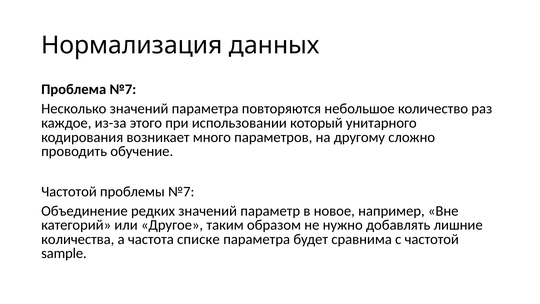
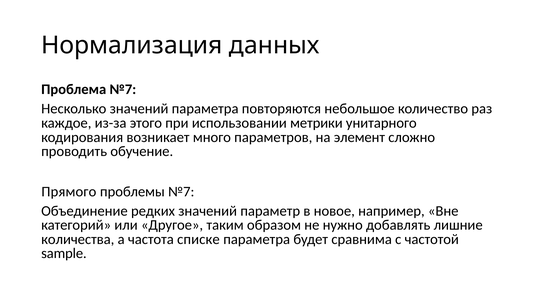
который: который -> метрики
другому: другому -> элемент
Частотой at (69, 191): Частотой -> Прямого
